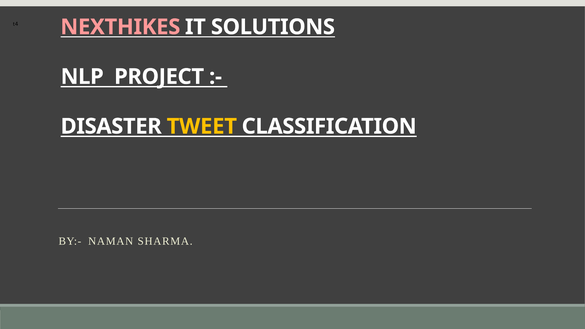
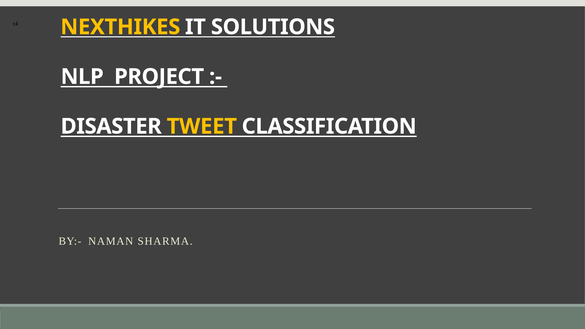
NEXTHIKES colour: pink -> yellow
